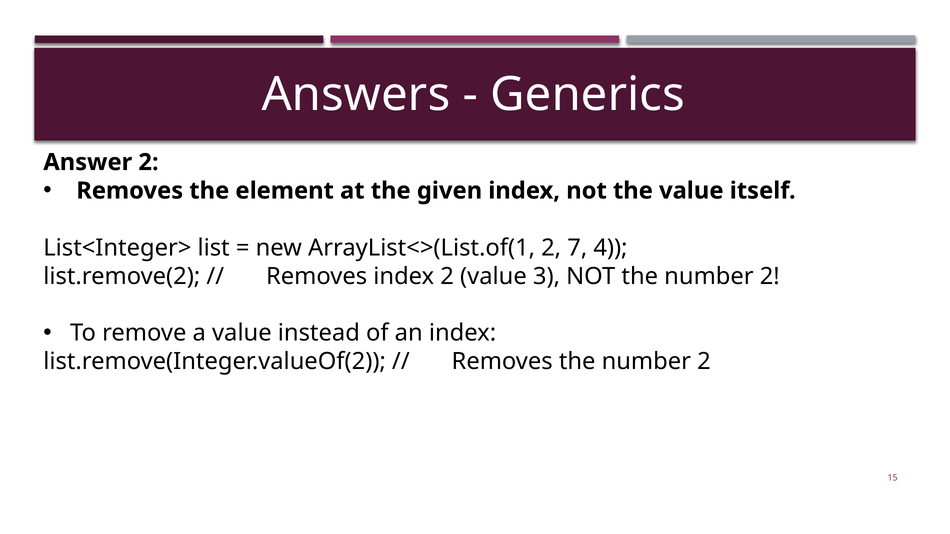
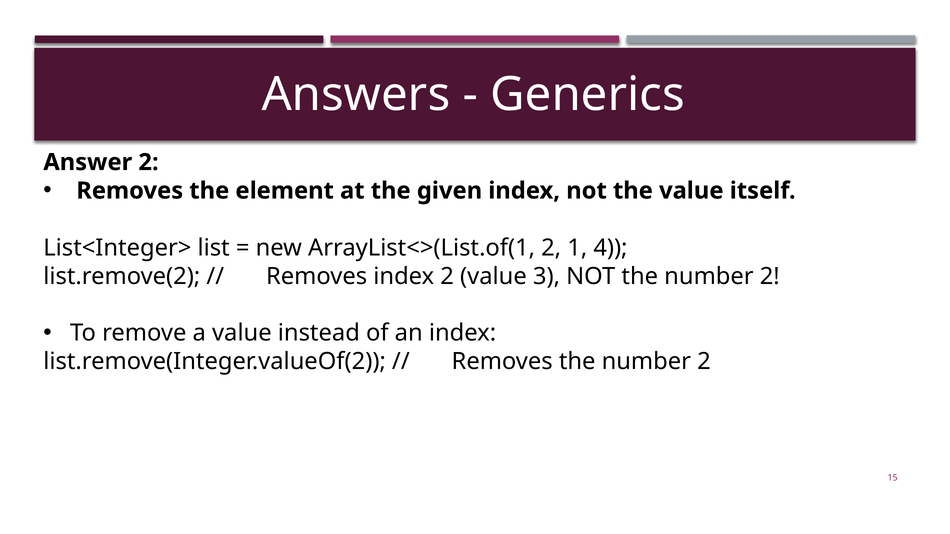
7: 7 -> 1
